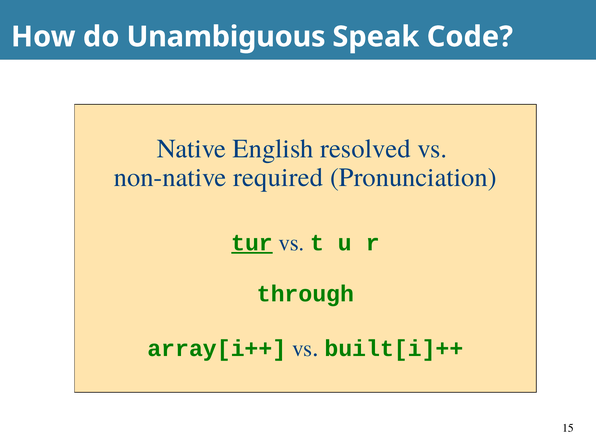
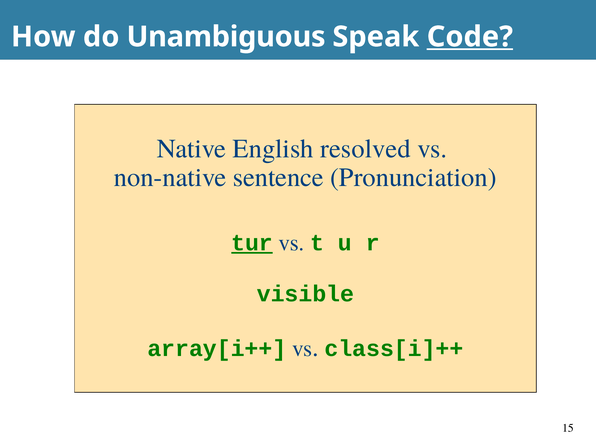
Code underline: none -> present
required: required -> sentence
through: through -> visible
built[i]++: built[i]++ -> class[i]++
